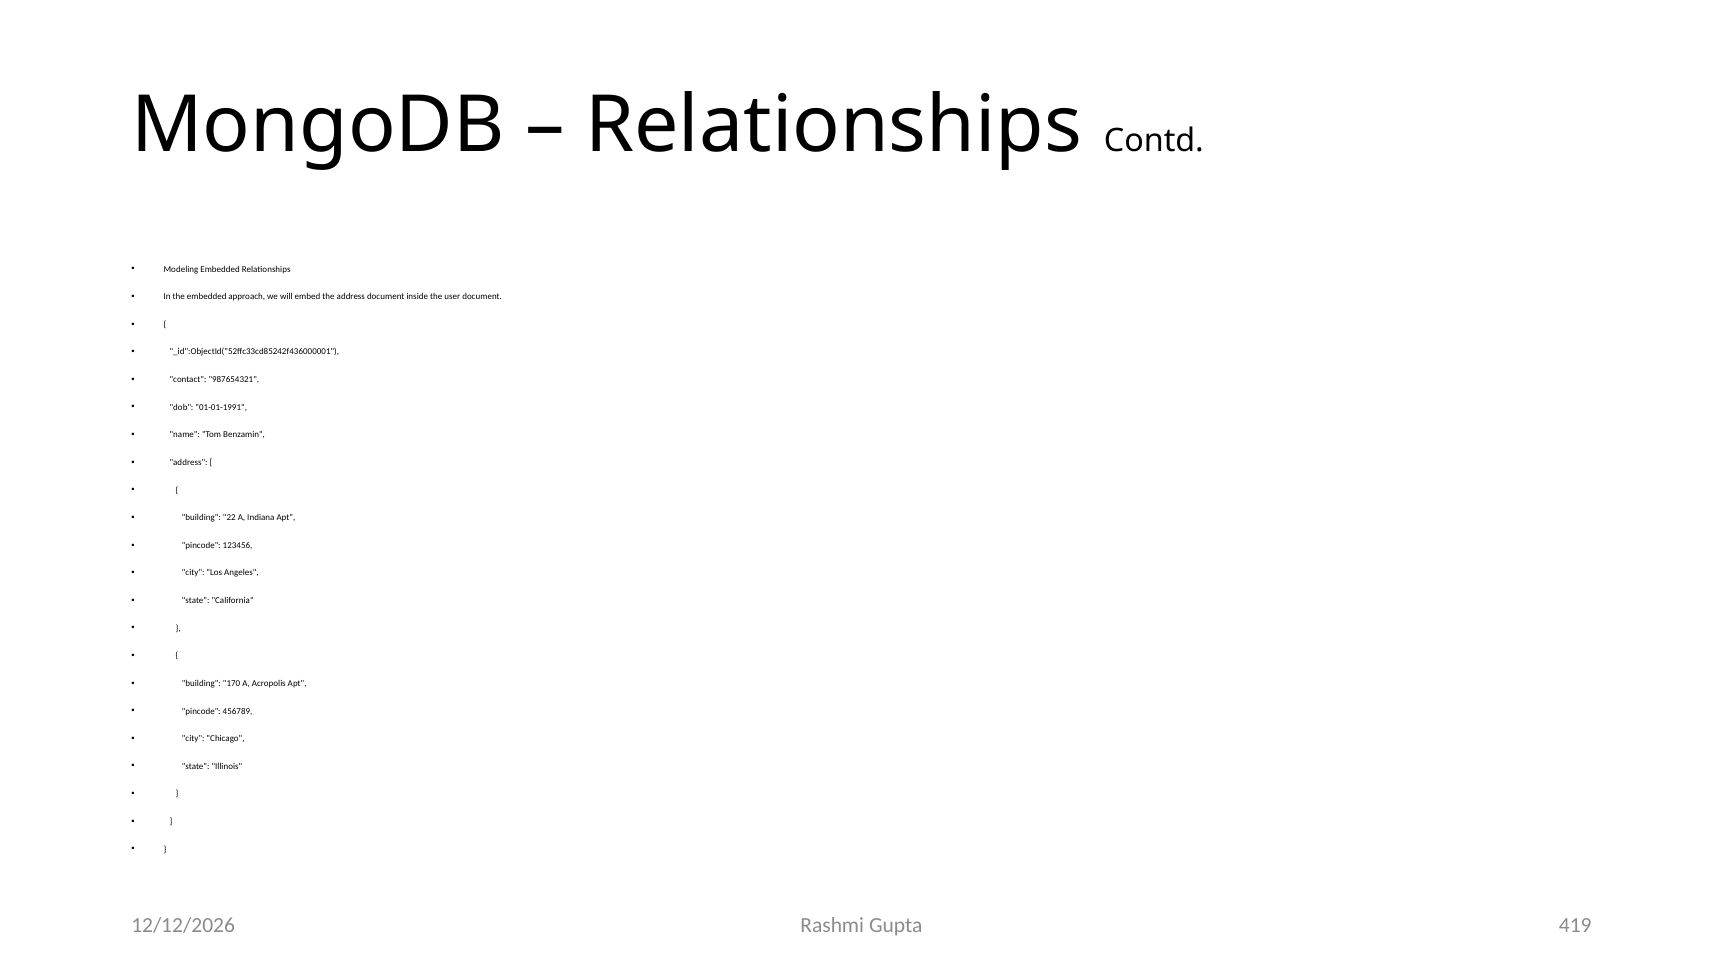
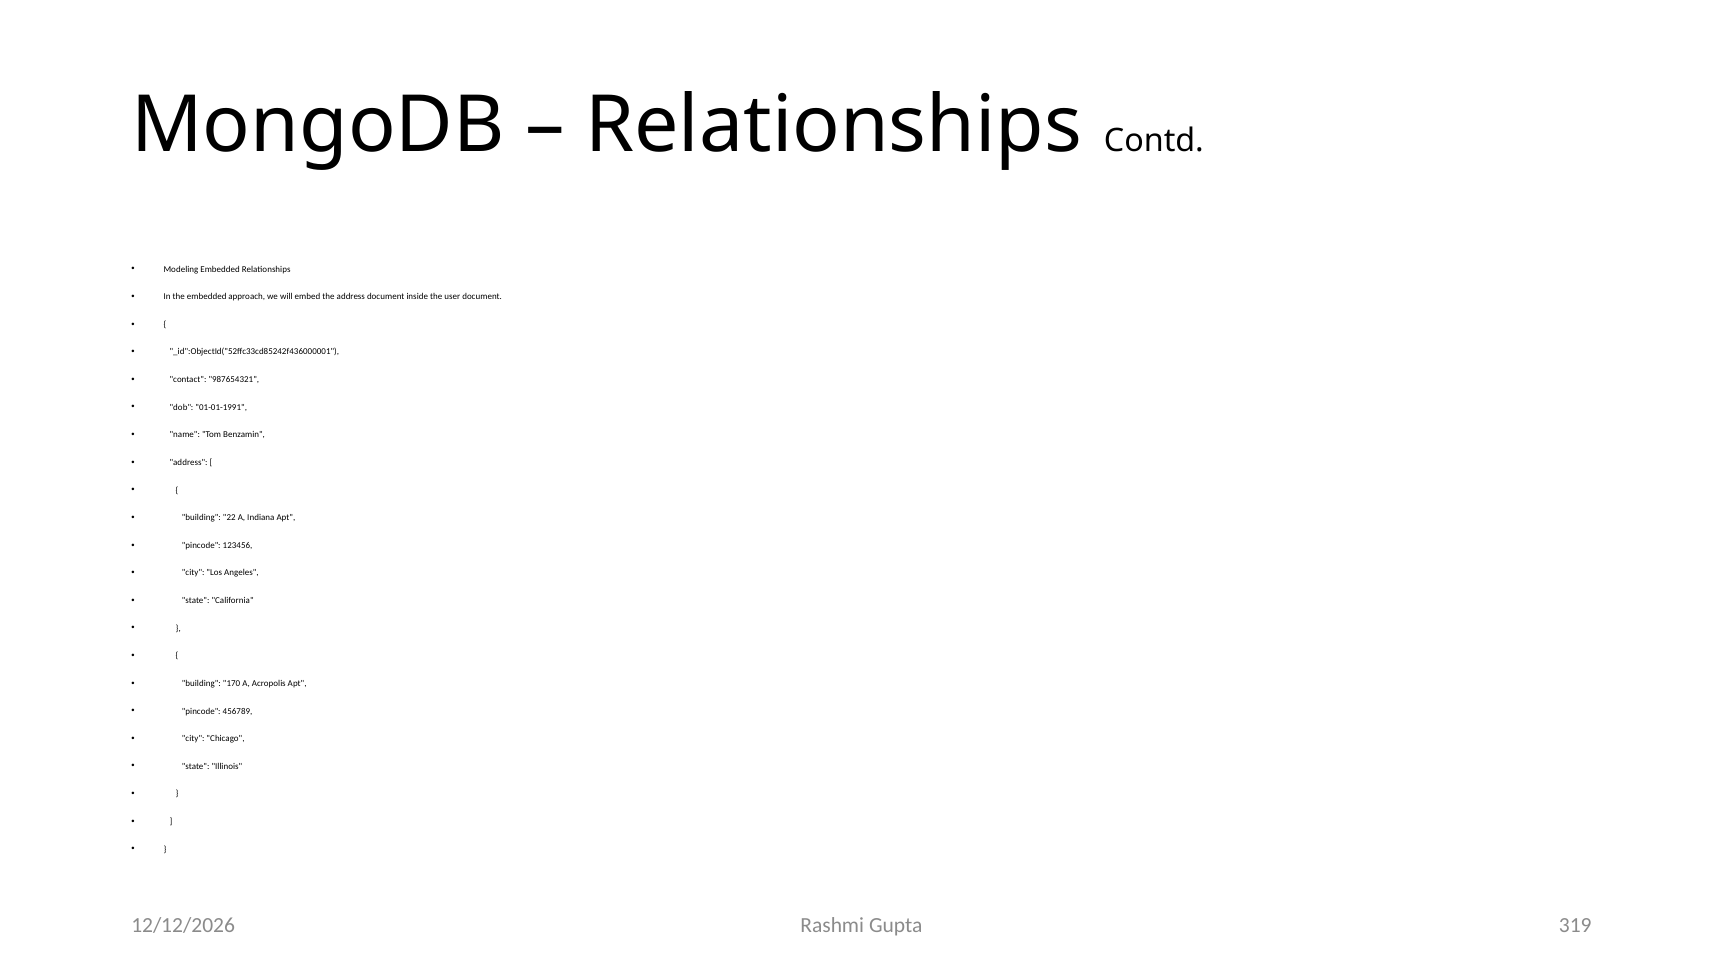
419: 419 -> 319
